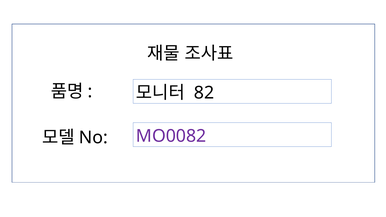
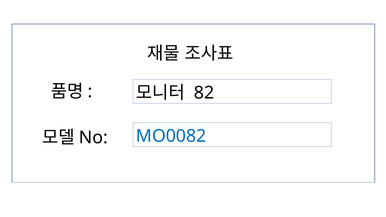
MO0082 colour: purple -> blue
